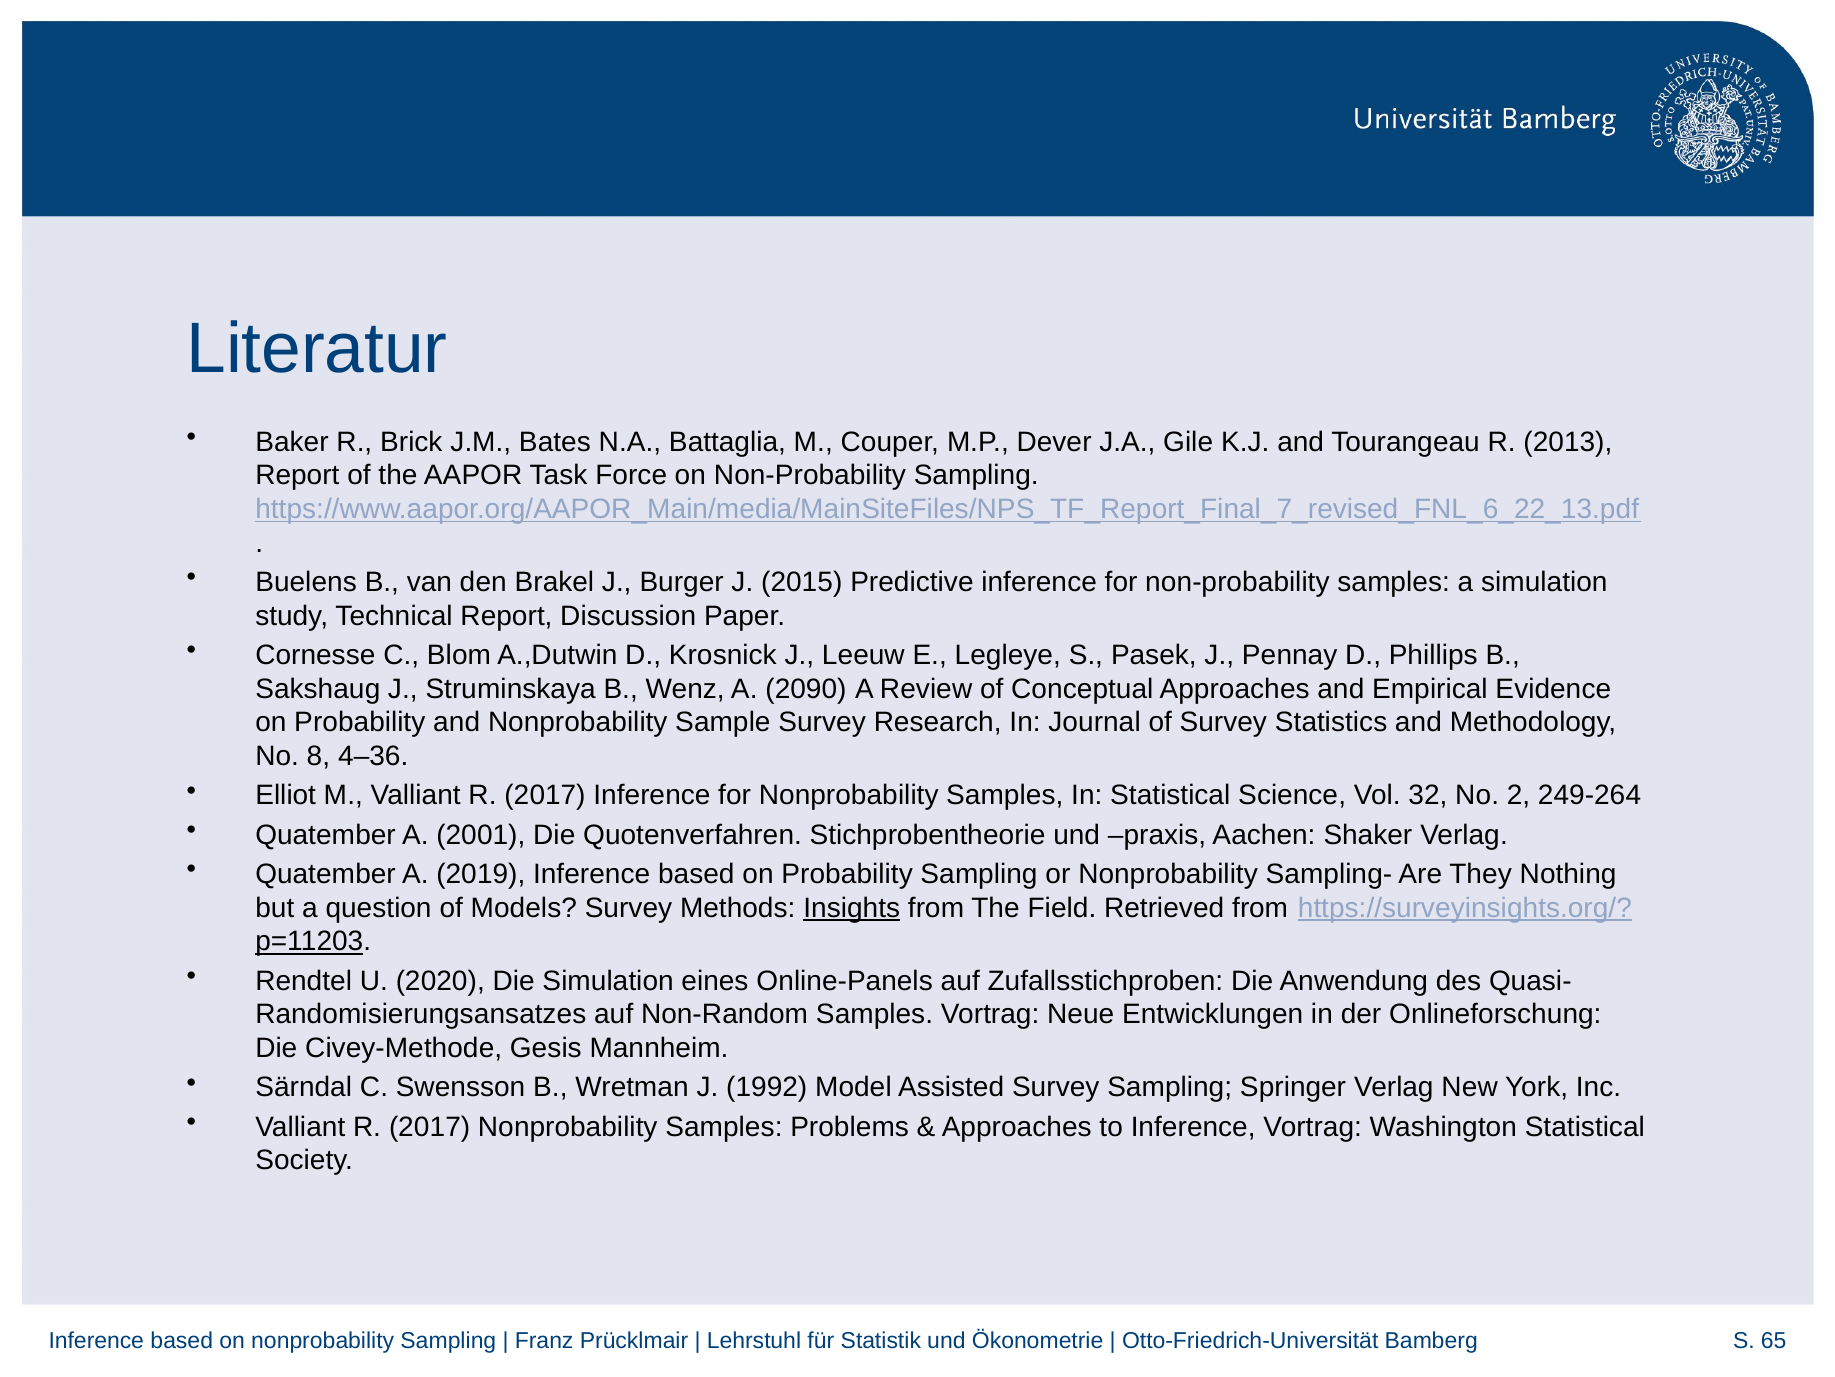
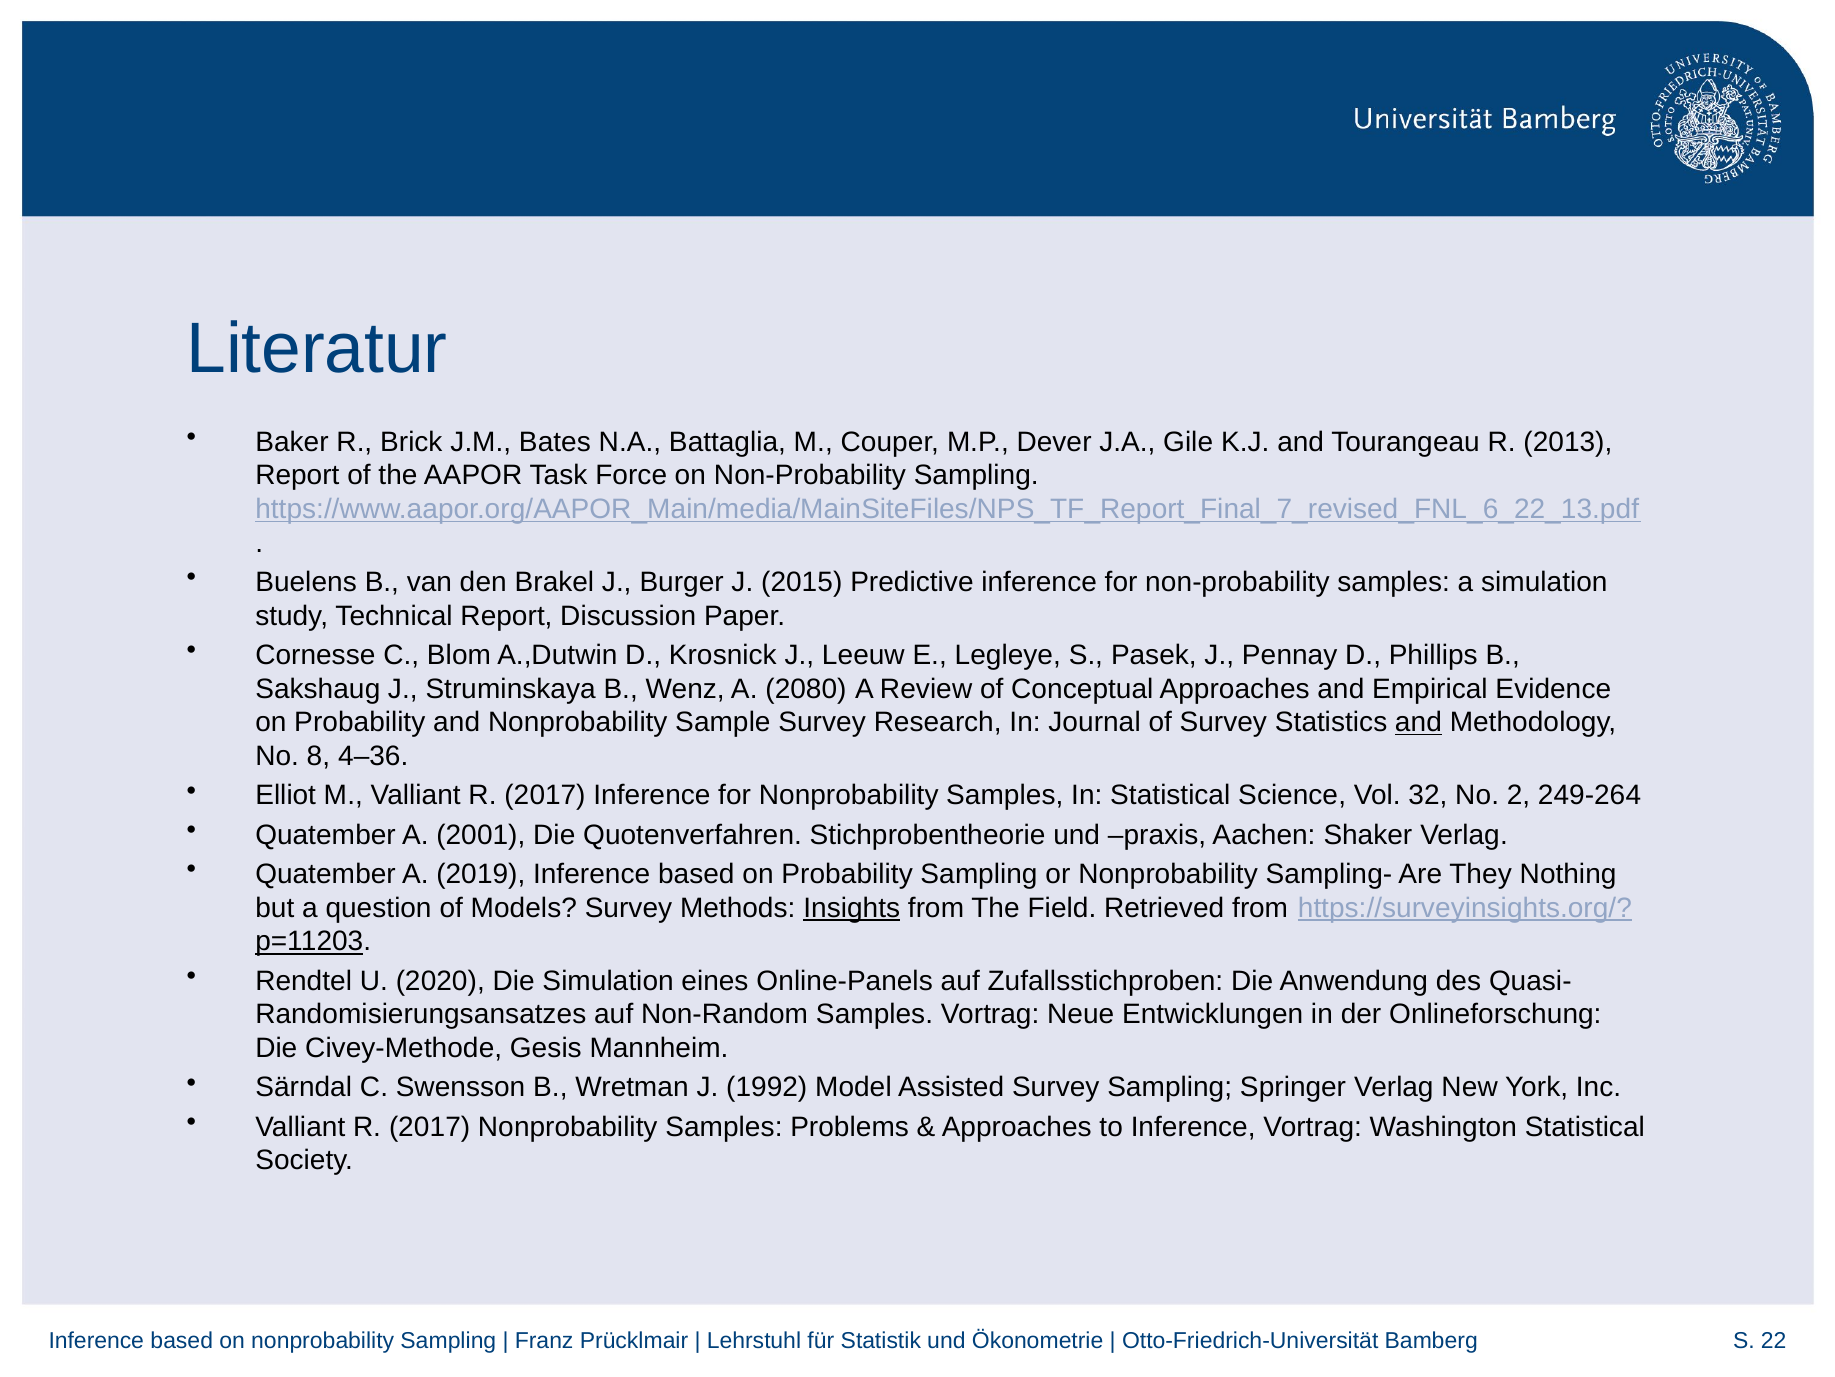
2090: 2090 -> 2080
and at (1418, 722) underline: none -> present
65: 65 -> 22
